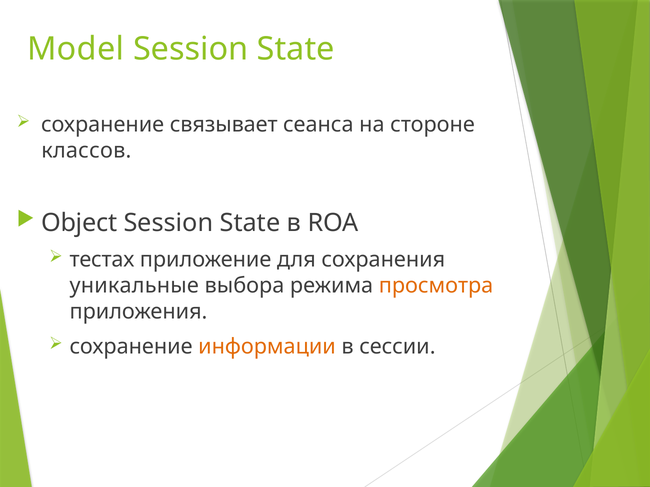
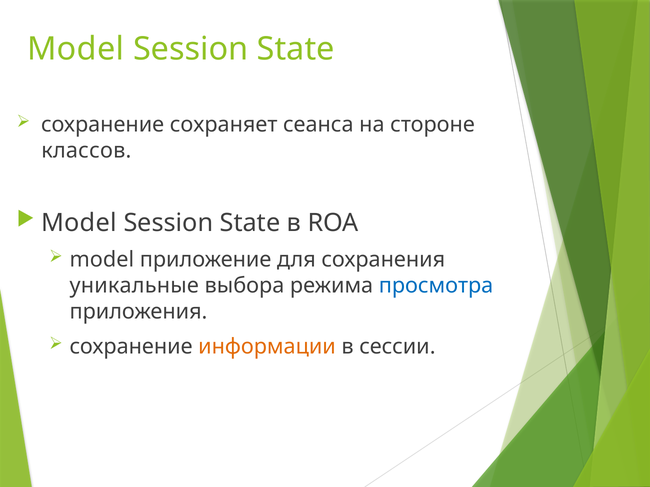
связывает: связывает -> сохраняет
Object at (79, 223): Object -> Model
тестах at (102, 260): тестах -> model
просмотра colour: orange -> blue
